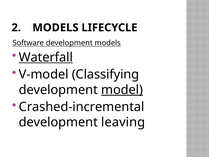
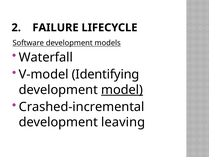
2 MODELS: MODELS -> FAILURE
Waterfall underline: present -> none
Classifying: Classifying -> Identifying
